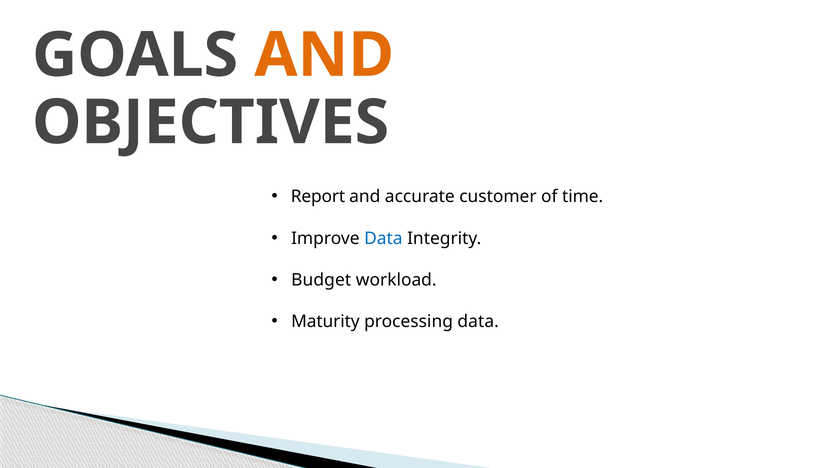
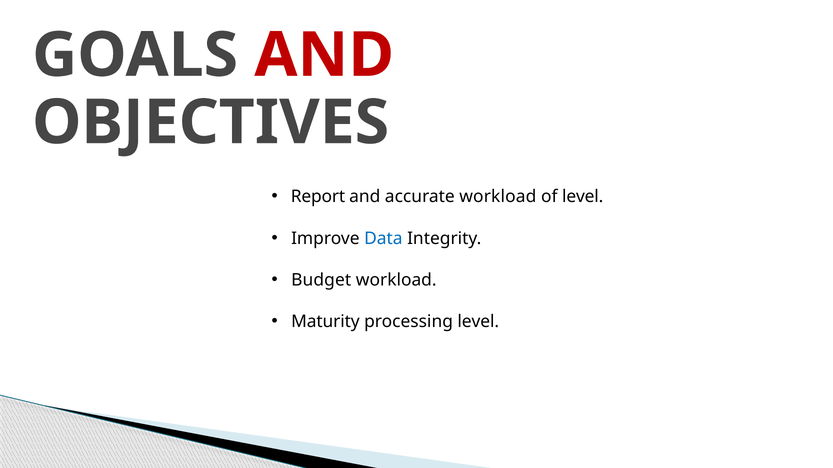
AND at (324, 55) colour: orange -> red
accurate customer: customer -> workload
of time: time -> level
processing data: data -> level
